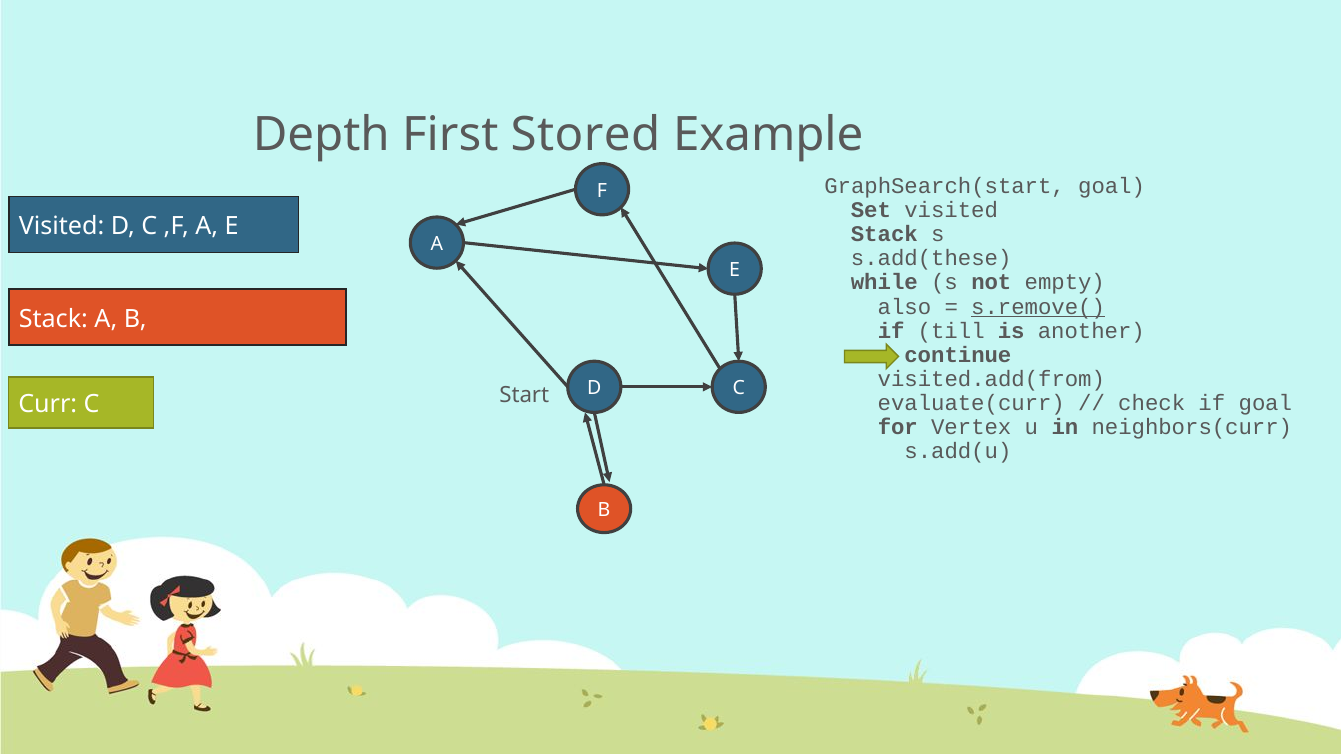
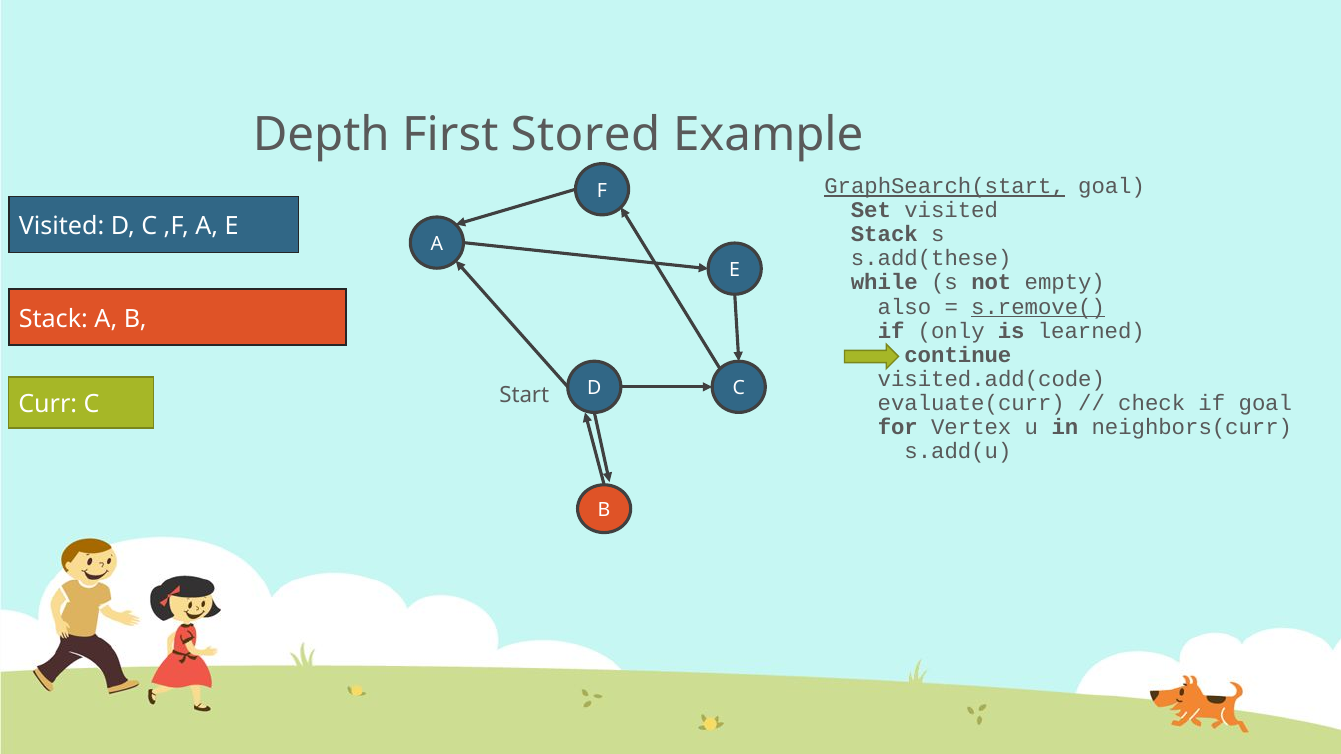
GraphSearch(start underline: none -> present
till: till -> only
another: another -> learned
visited.add(from: visited.add(from -> visited.add(code
